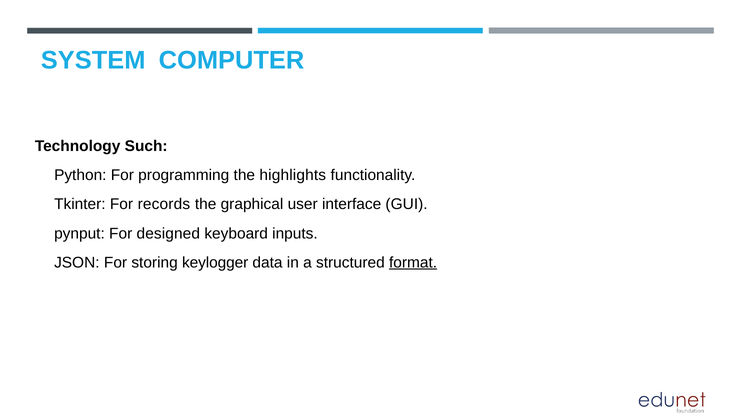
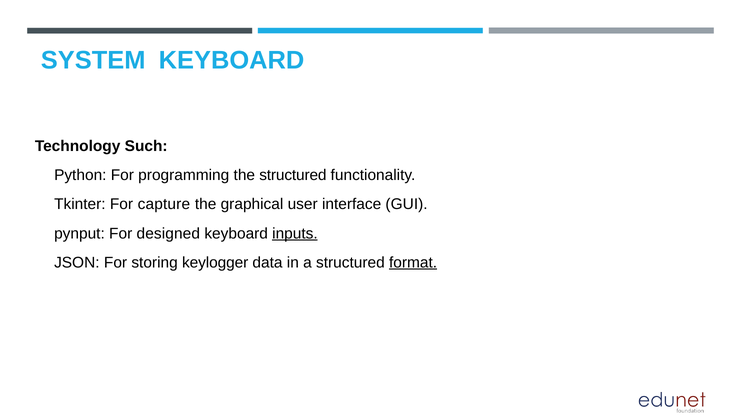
SYSTEM COMPUTER: COMPUTER -> KEYBOARD
the highlights: highlights -> structured
records: records -> capture
inputs underline: none -> present
